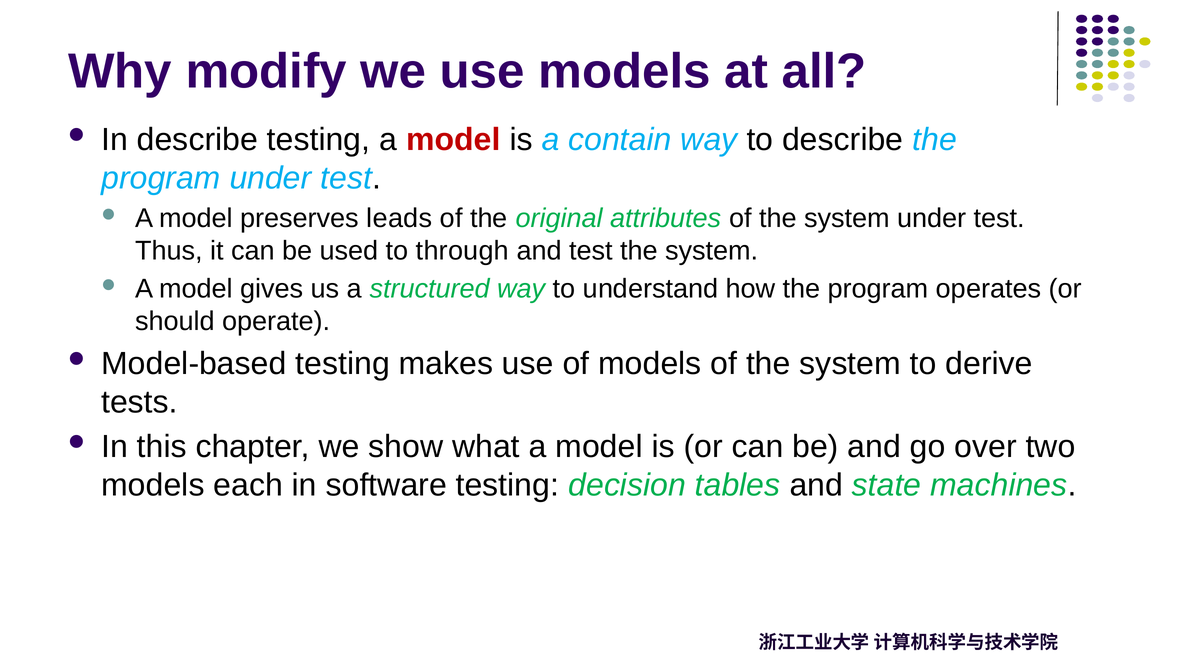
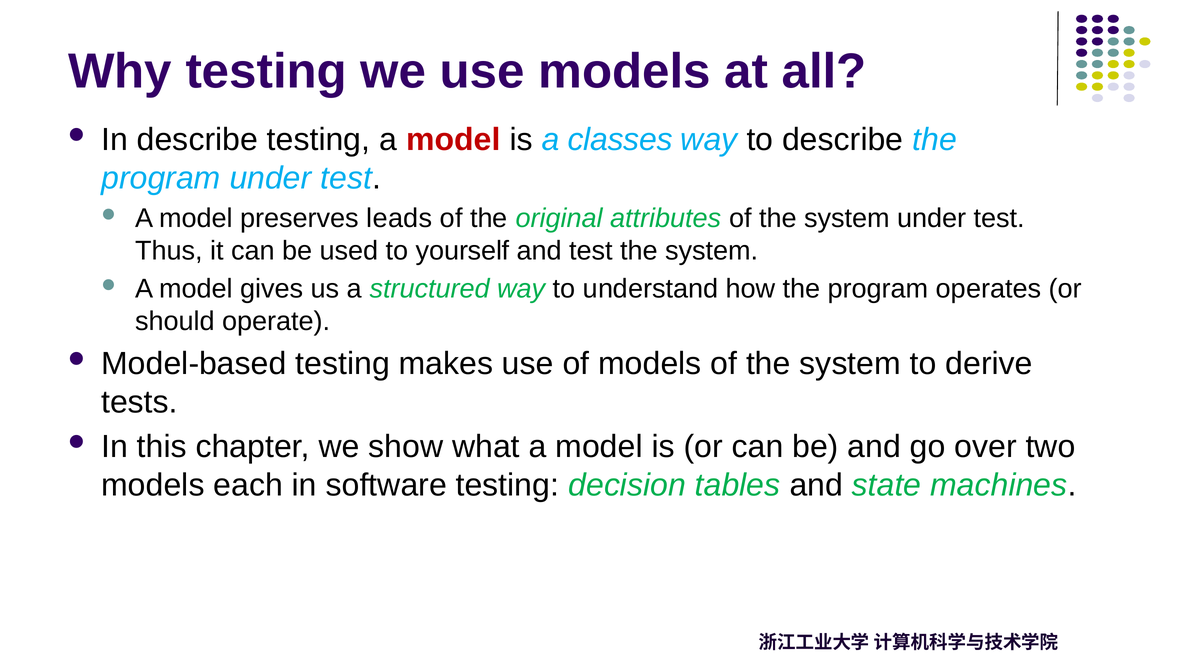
Why modify: modify -> testing
contain: contain -> classes
through: through -> yourself
